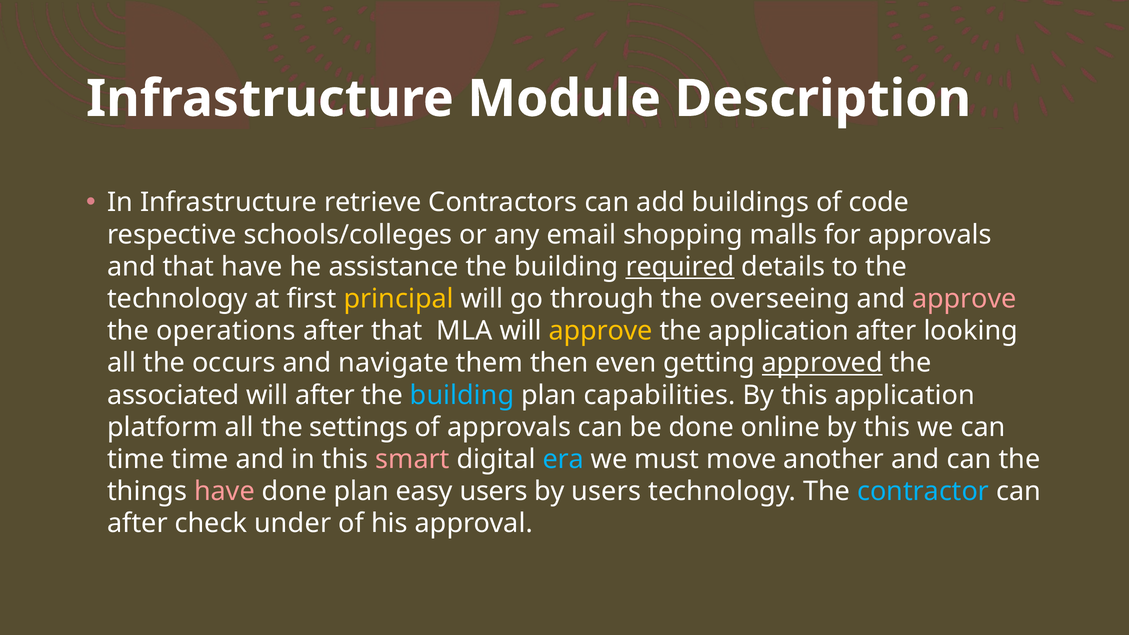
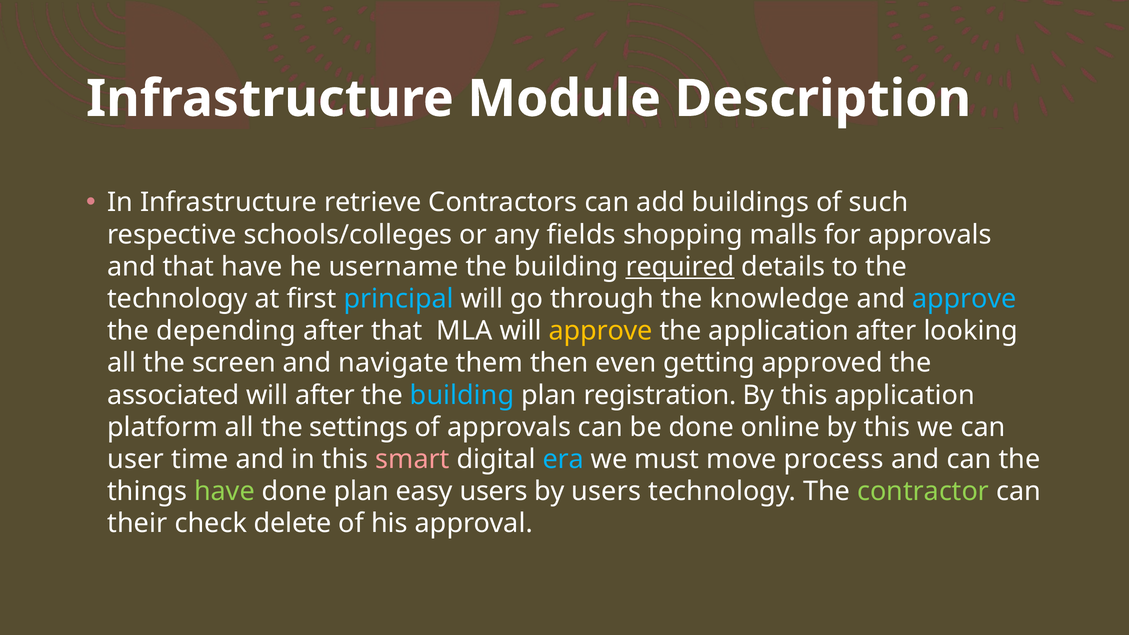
code: code -> such
email: email -> fields
assistance: assistance -> username
principal colour: yellow -> light blue
overseeing: overseeing -> knowledge
approve at (964, 299) colour: pink -> light blue
operations: operations -> depending
occurs: occurs -> screen
approved underline: present -> none
capabilities: capabilities -> registration
time at (136, 459): time -> user
another: another -> process
have at (224, 491) colour: pink -> light green
contractor colour: light blue -> light green
after at (137, 524): after -> their
under: under -> delete
